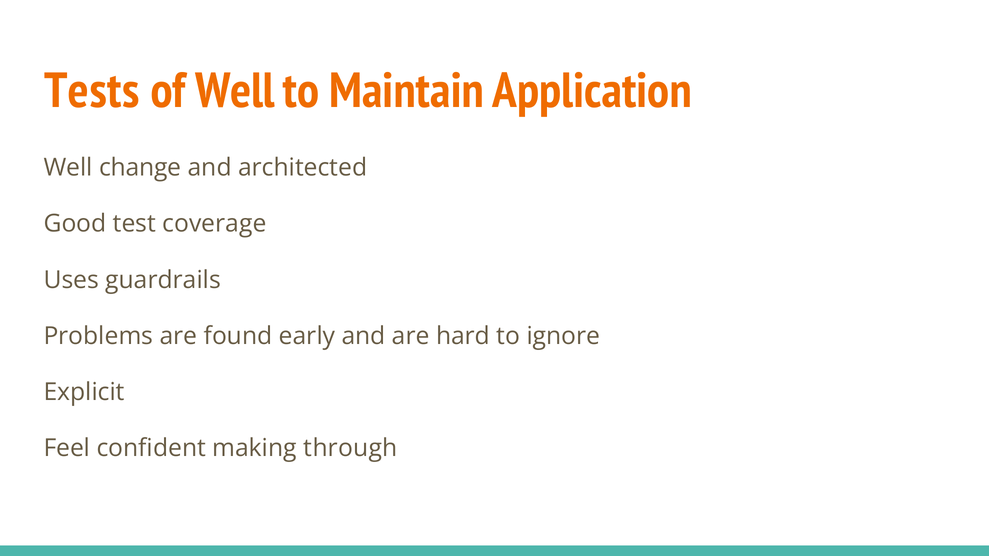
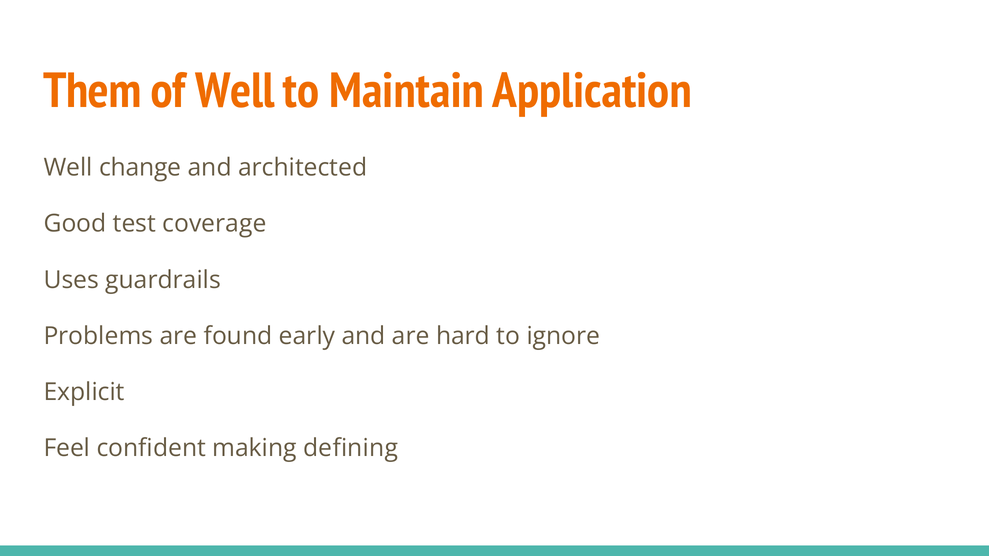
Tests: Tests -> Them
through: through -> defining
